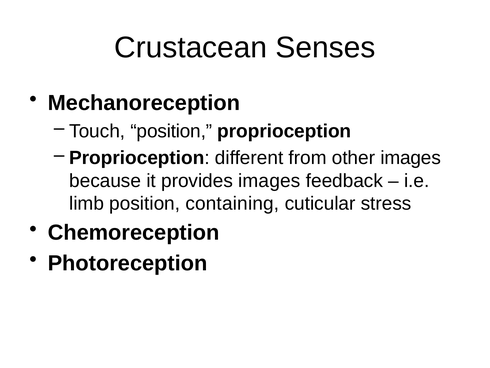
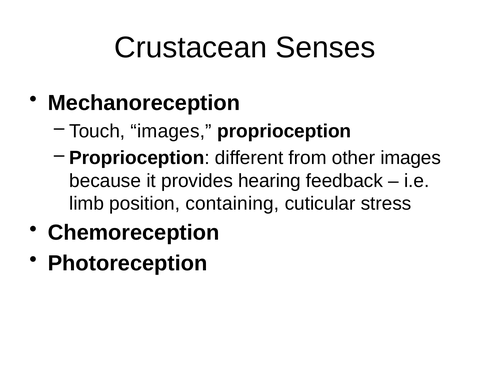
Touch position: position -> images
provides images: images -> hearing
